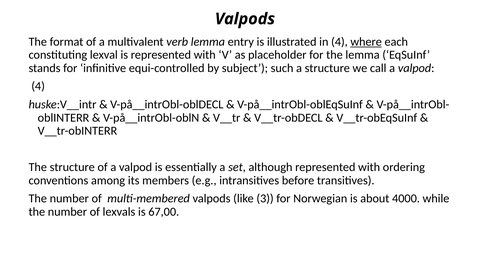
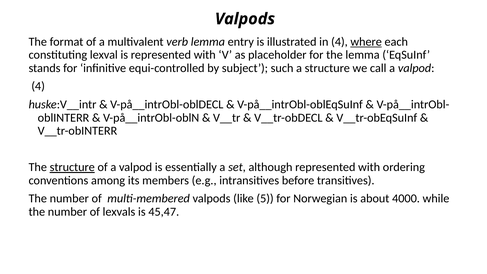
structure at (72, 167) underline: none -> present
3: 3 -> 5
67,00: 67,00 -> 45,47
